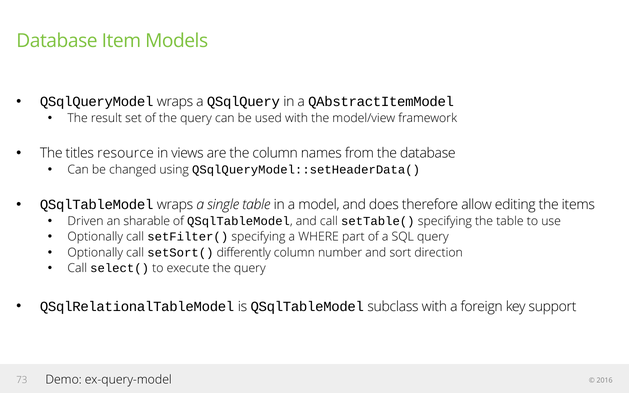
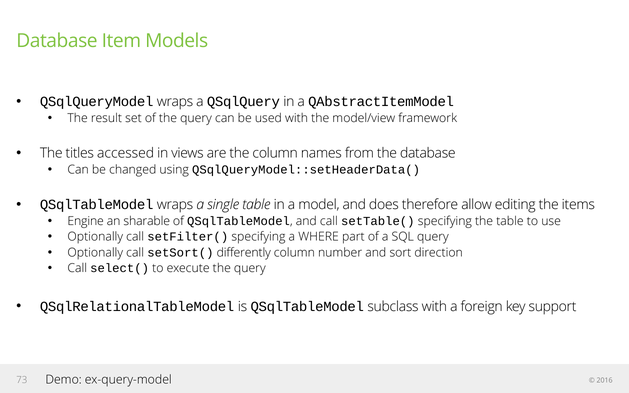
resource: resource -> accessed
Driven: Driven -> Engine
